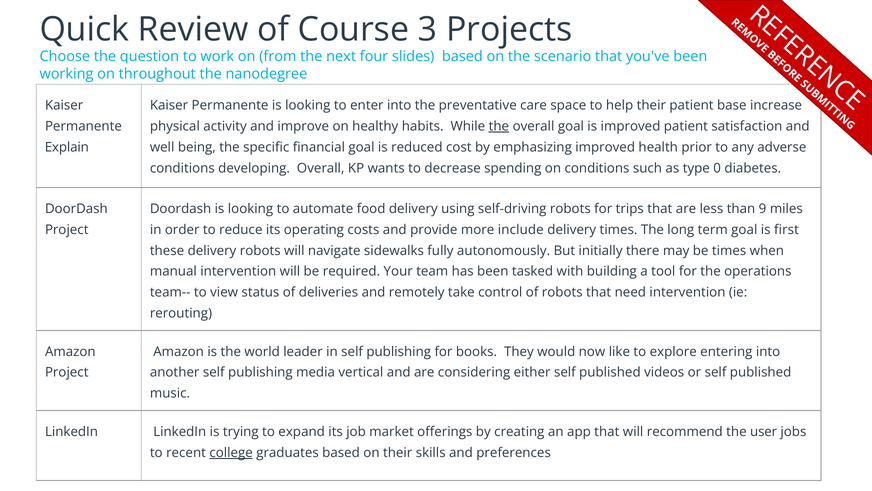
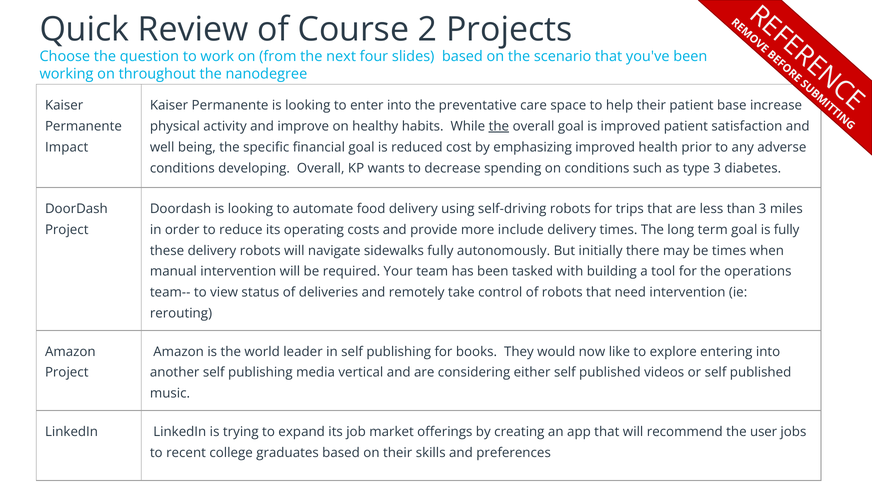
3: 3 -> 2
Explain: Explain -> Impact
type 0: 0 -> 3
than 9: 9 -> 3
is first: first -> fully
college underline: present -> none
